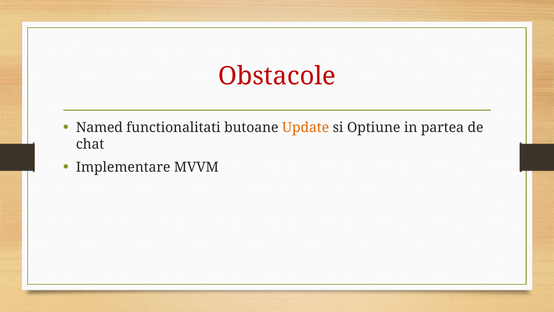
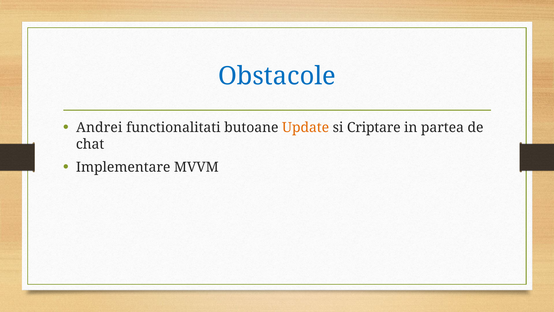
Obstacole colour: red -> blue
Named: Named -> Andrei
Optiune: Optiune -> Criptare
